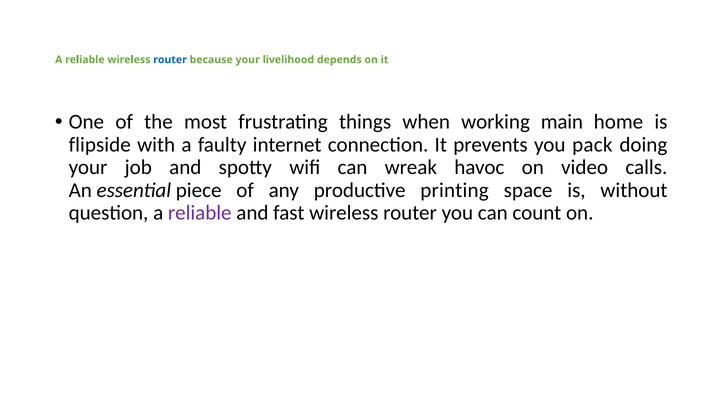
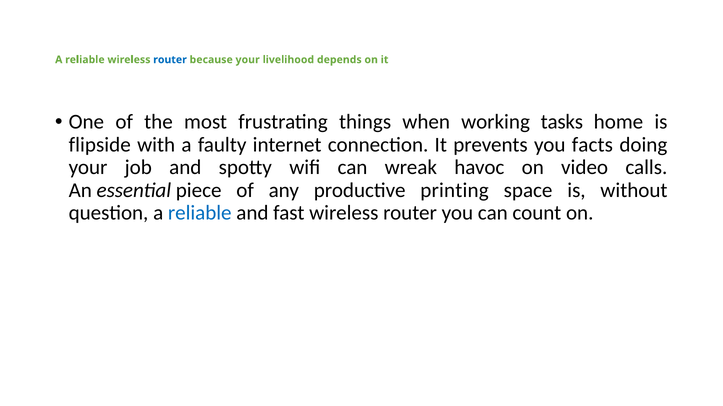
main: main -> tasks
pack: pack -> facts
reliable at (200, 213) colour: purple -> blue
